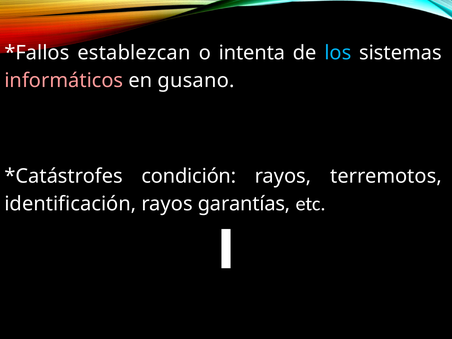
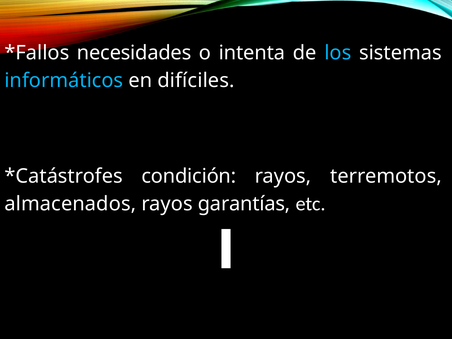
establezcan: establezcan -> necesidades
informáticos colour: pink -> light blue
gusano: gusano -> difíciles
identificación: identificación -> almacenados
